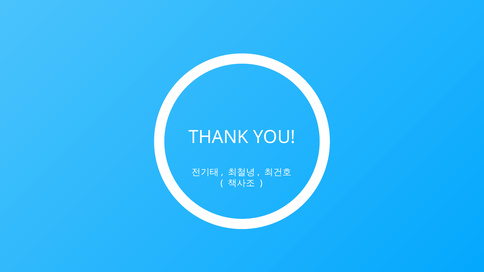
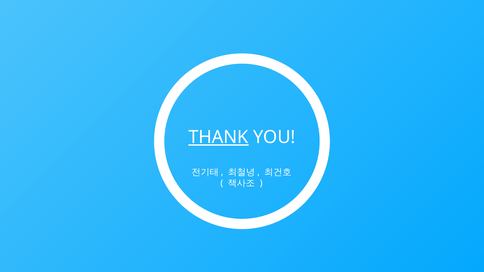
THANK underline: none -> present
